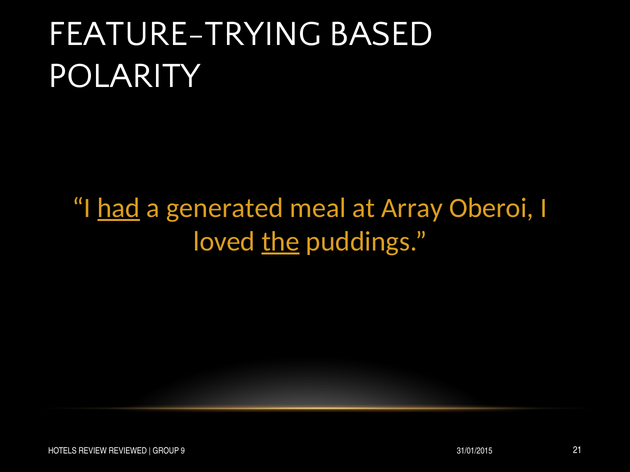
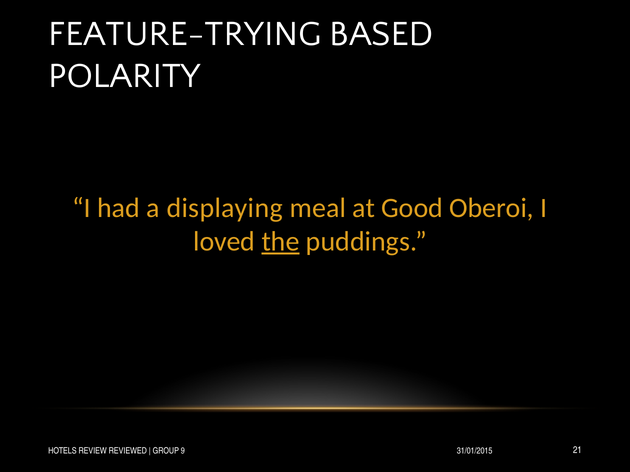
had underline: present -> none
generated: generated -> displaying
Array: Array -> Good
